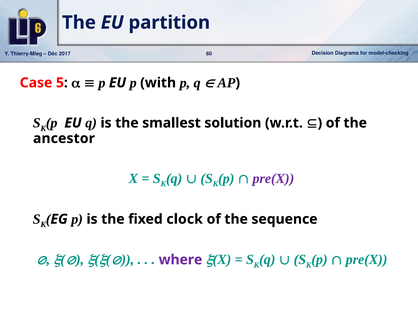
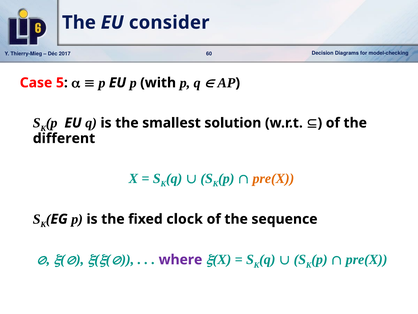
partition: partition -> consider
ancestor: ancestor -> different
pre(X at (273, 178) colour: purple -> orange
